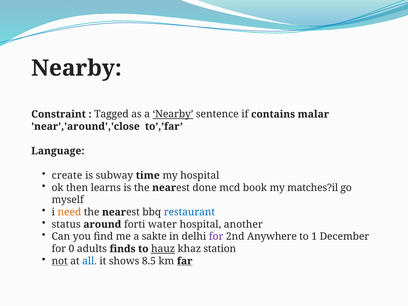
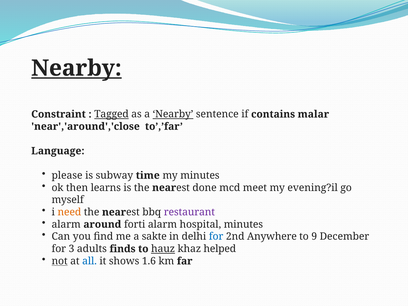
Nearby at (76, 68) underline: none -> present
Tagged underline: none -> present
create: create -> please
my hospital: hospital -> minutes
book: book -> meet
matches?il: matches?il -> evening?il
restaurant colour: blue -> purple
status at (66, 224): status -> alarm
forti water: water -> alarm
hospital another: another -> minutes
for at (216, 237) colour: purple -> blue
1: 1 -> 9
0: 0 -> 3
station: station -> helped
8.5: 8.5 -> 1.6
far underline: present -> none
